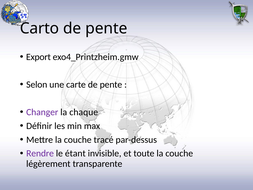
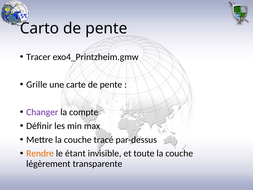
Export: Export -> Tracer
Selon: Selon -> Grille
chaque: chaque -> compte
Rendre colour: purple -> orange
